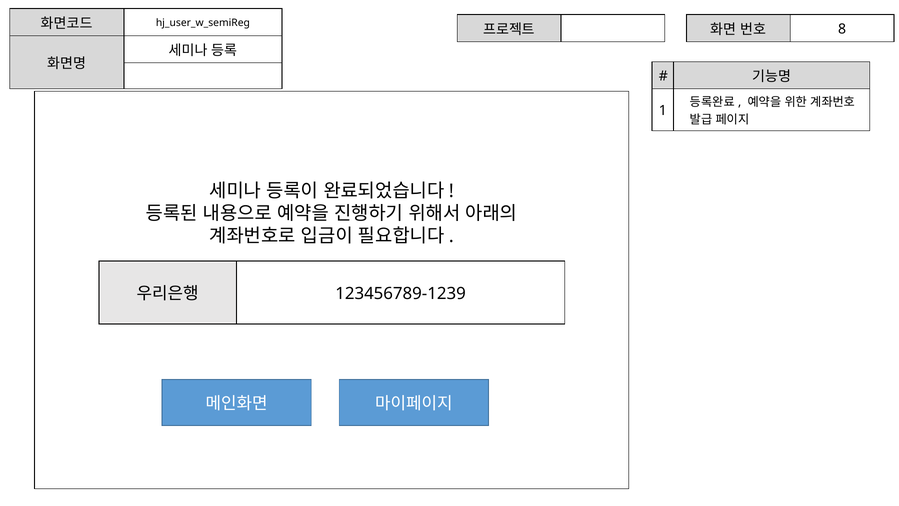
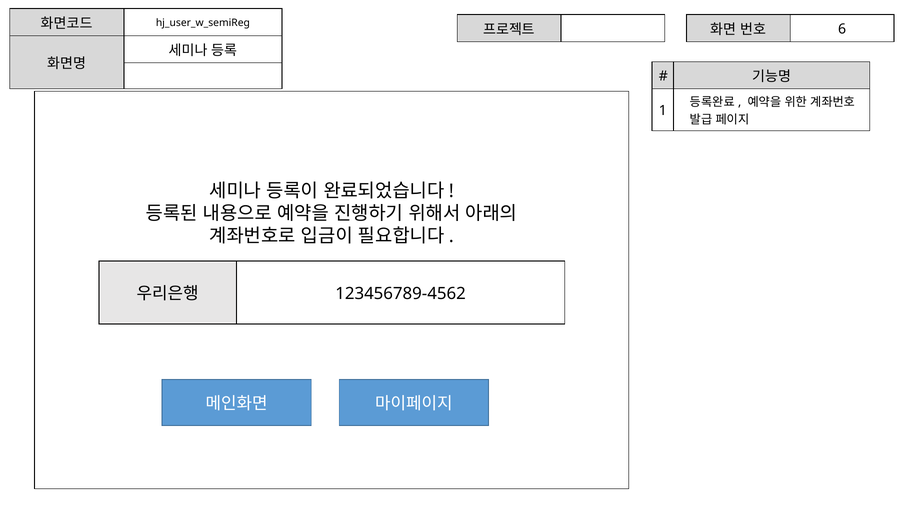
8: 8 -> 6
123456789-1239: 123456789-1239 -> 123456789-4562
